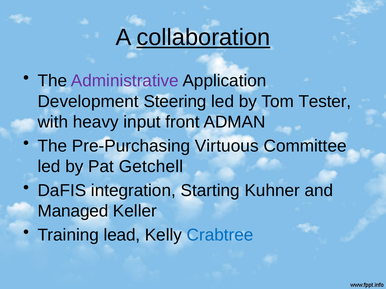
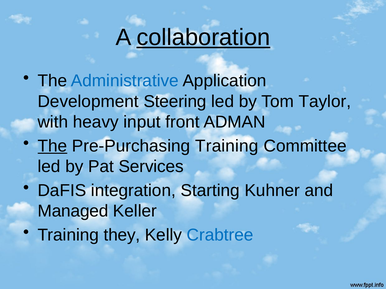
Administrative colour: purple -> blue
Tester: Tester -> Taylor
The at (52, 146) underline: none -> present
Pre-Purchasing Virtuous: Virtuous -> Training
Getchell: Getchell -> Services
lead: lead -> they
